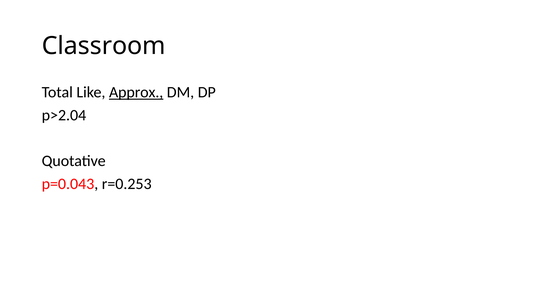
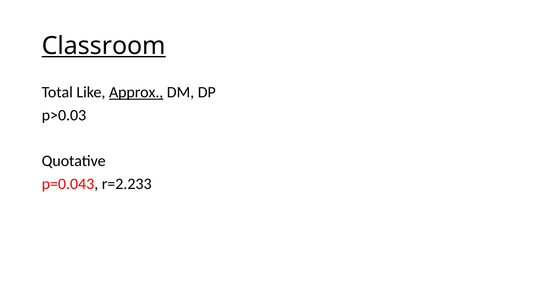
Classroom underline: none -> present
p>2.04: p>2.04 -> p>0.03
r=0.253: r=0.253 -> r=2.233
